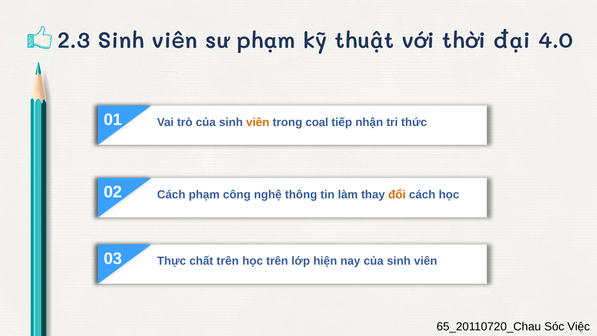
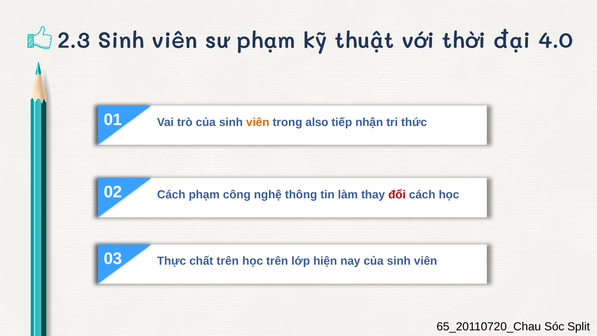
coal: coal -> also
đổi colour: orange -> red
Việc: Việc -> Split
